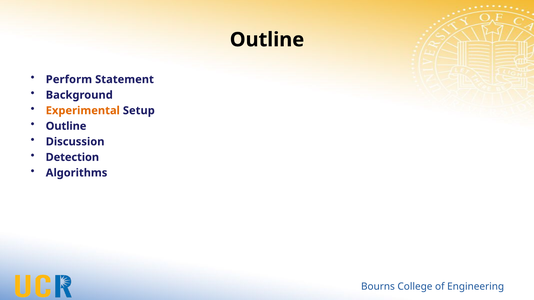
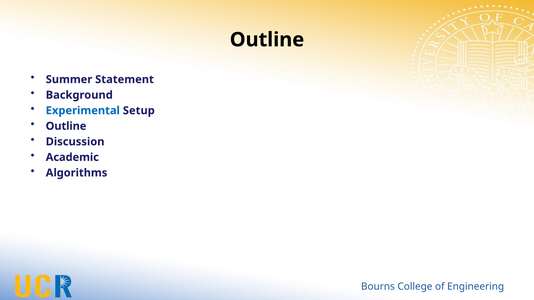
Perform: Perform -> Summer
Experimental colour: orange -> blue
Detection: Detection -> Academic
